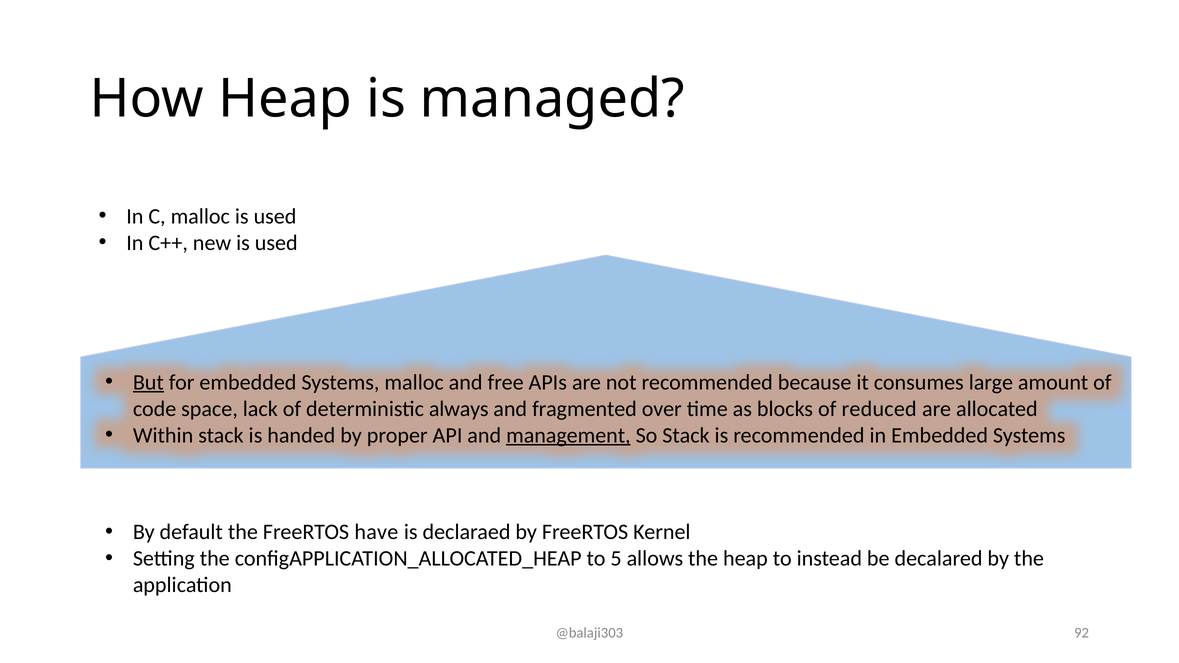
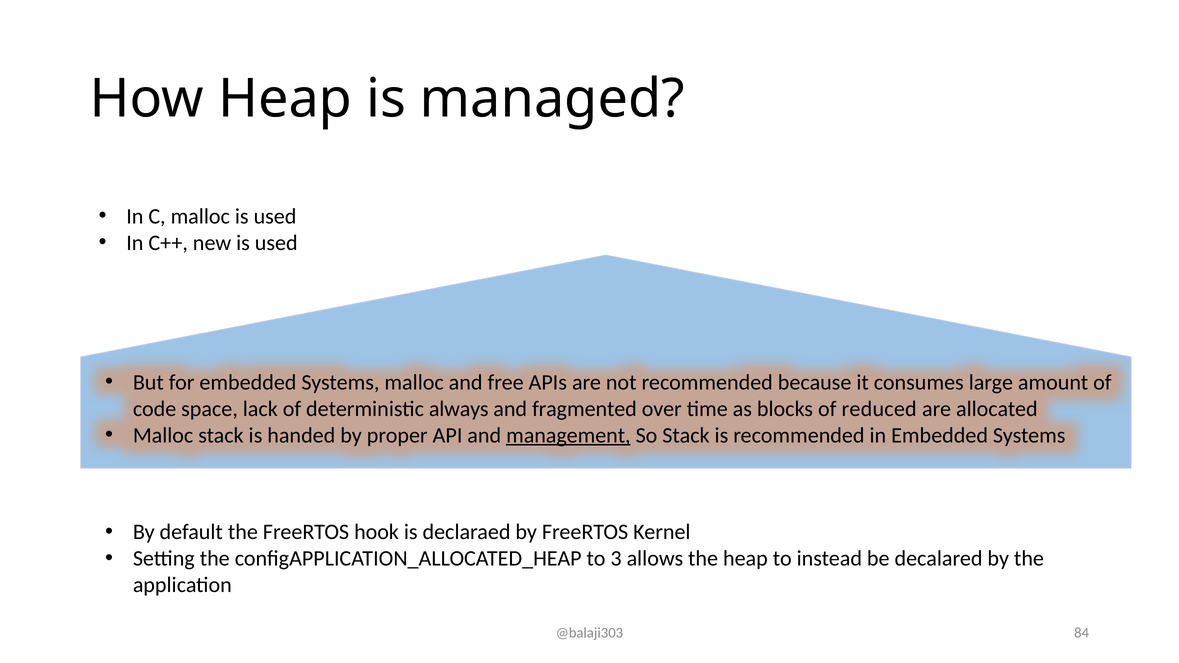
But underline: present -> none
Within at (163, 435): Within -> Malloc
have: have -> hook
5: 5 -> 3
92: 92 -> 84
